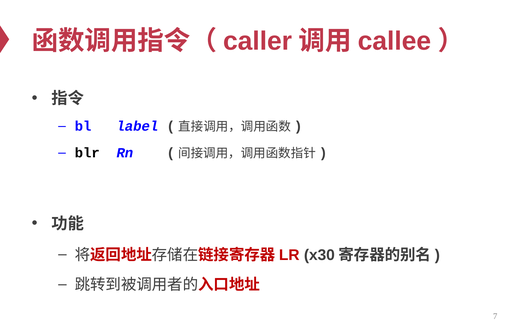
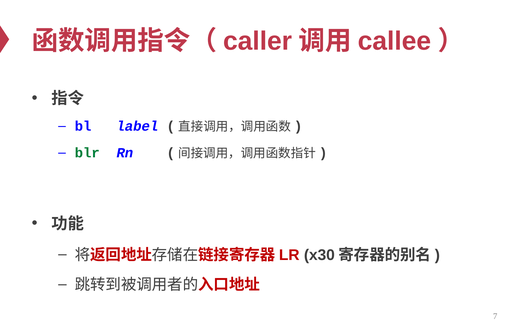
blr colour: black -> green
